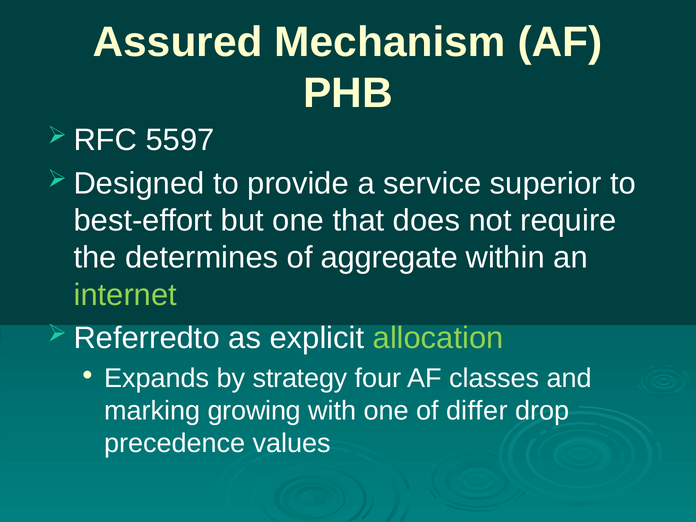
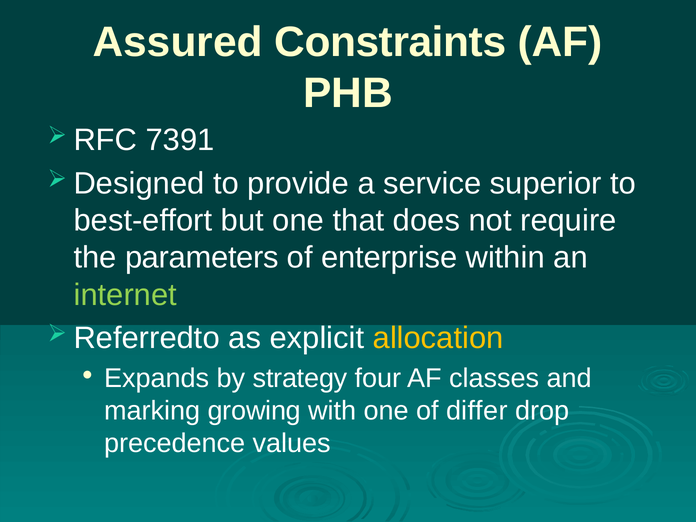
Mechanism: Mechanism -> Constraints
5597: 5597 -> 7391
determines: determines -> parameters
aggregate: aggregate -> enterprise
allocation colour: light green -> yellow
